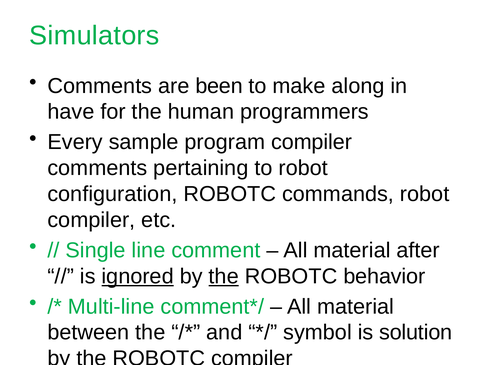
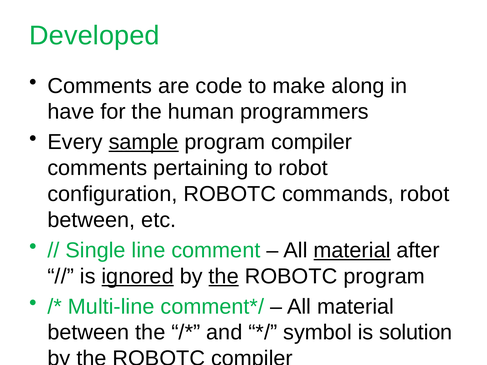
Simulators: Simulators -> Developed
been: been -> code
sample underline: none -> present
compiler at (91, 220): compiler -> between
material at (352, 250) underline: none -> present
ROBOTC behavior: behavior -> program
